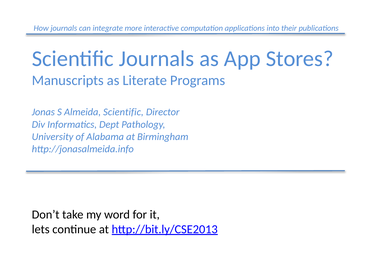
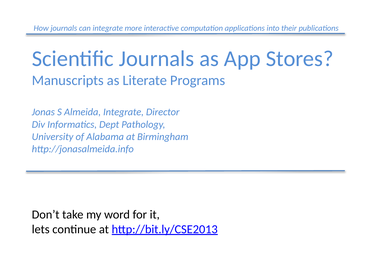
Almeida Scientific: Scientific -> Integrate
